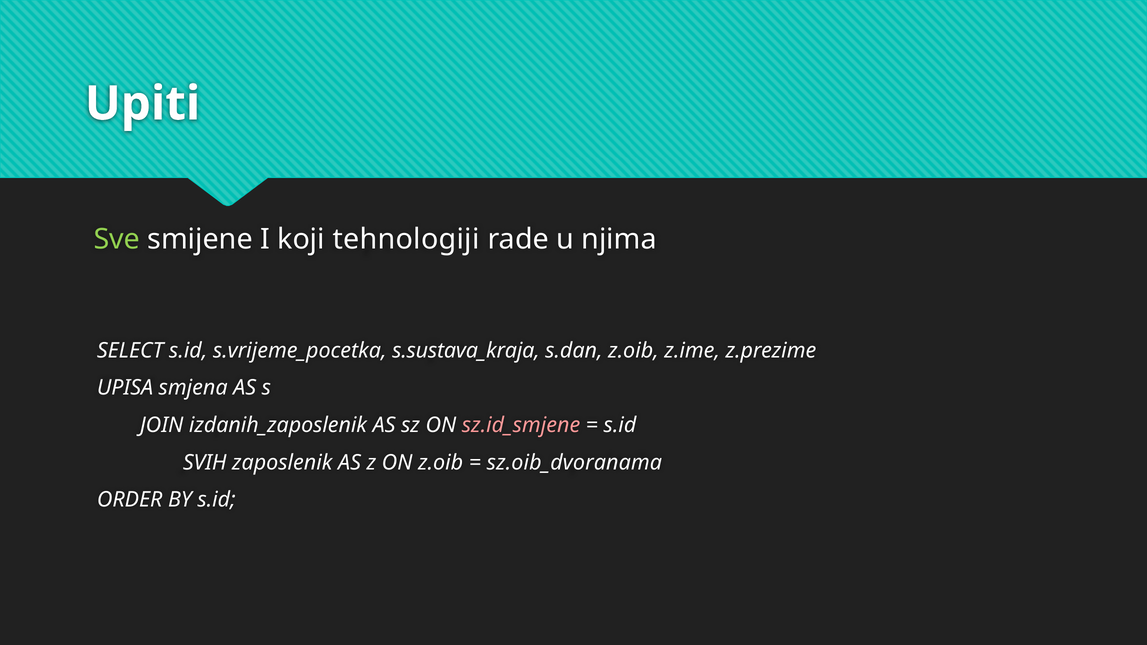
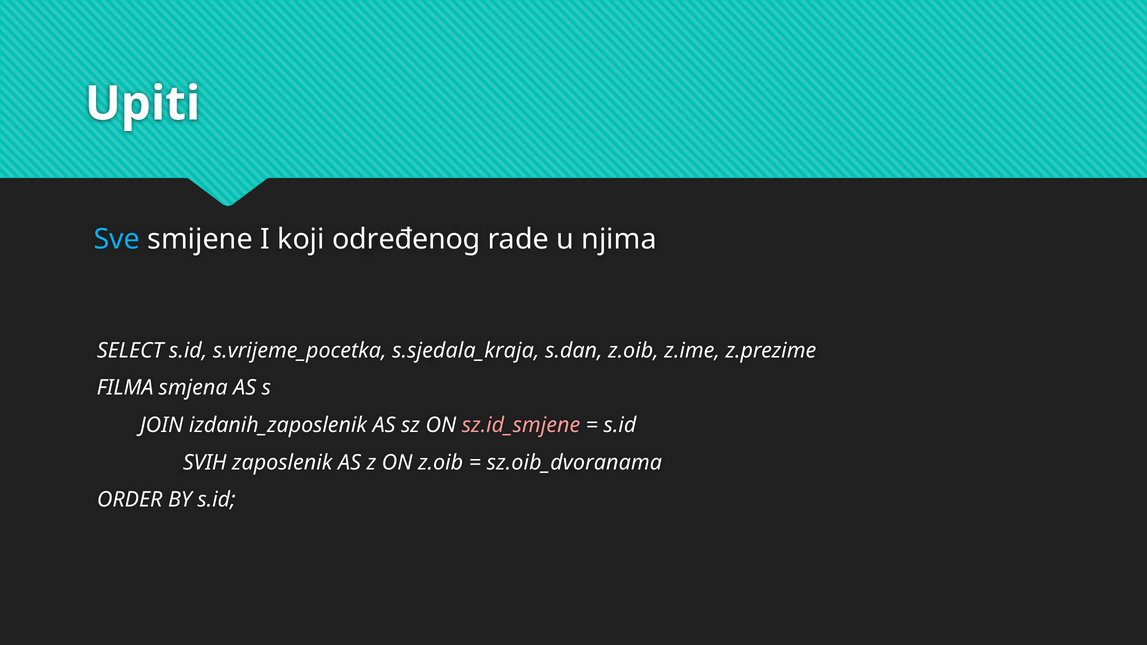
Sve colour: light green -> light blue
tehnologiji: tehnologiji -> određenog
s.sustava_kraja: s.sustava_kraja -> s.sjedala_kraja
UPISA: UPISA -> FILMA
